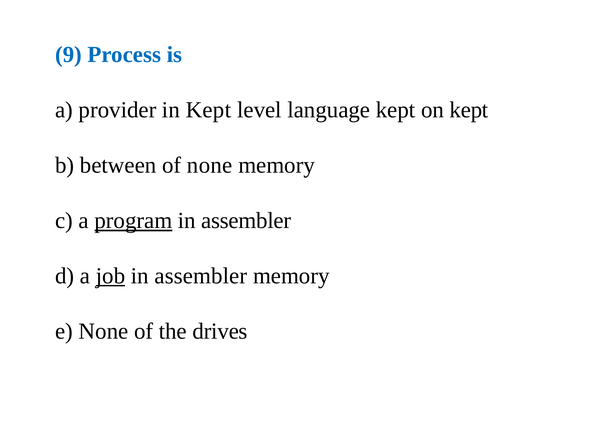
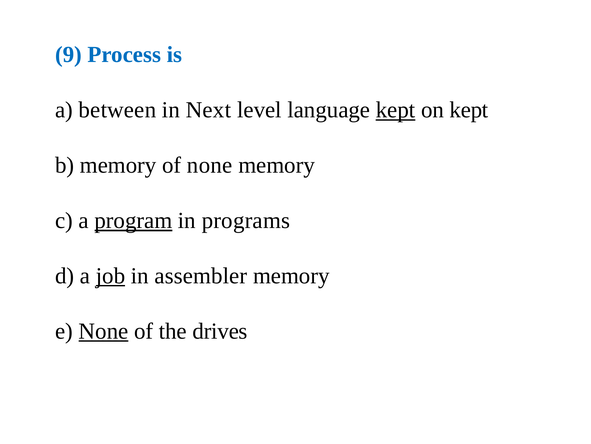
provider: provider -> between
in Kept: Kept -> Next
kept at (396, 110) underline: none -> present
b between: between -> memory
assembler at (246, 220): assembler -> programs
None at (104, 331) underline: none -> present
